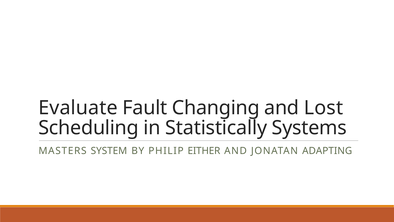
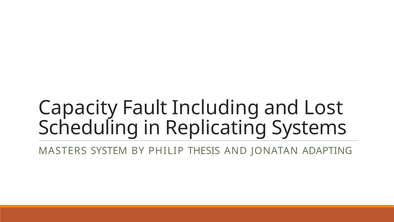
Evaluate: Evaluate -> Capacity
Changing: Changing -> Including
Statistically: Statistically -> Replicating
EITHER: EITHER -> THESIS
